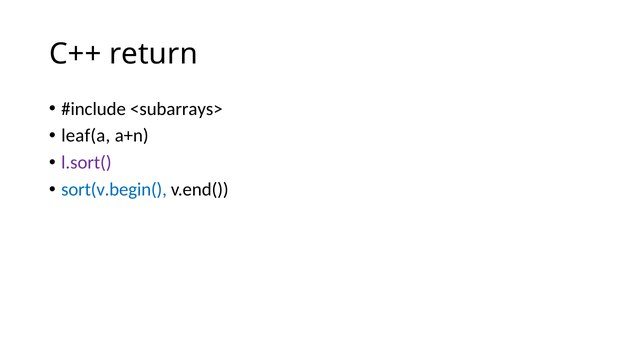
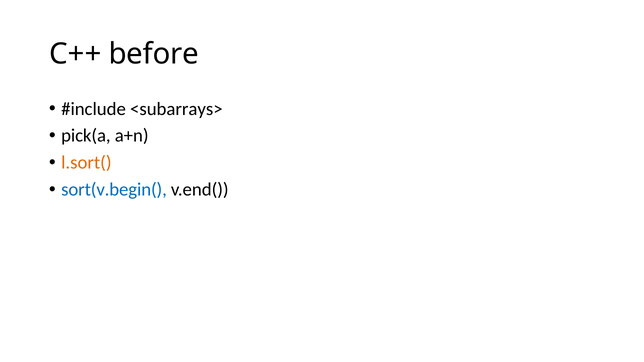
return: return -> before
leaf(a: leaf(a -> pick(a
l.sort( colour: purple -> orange
